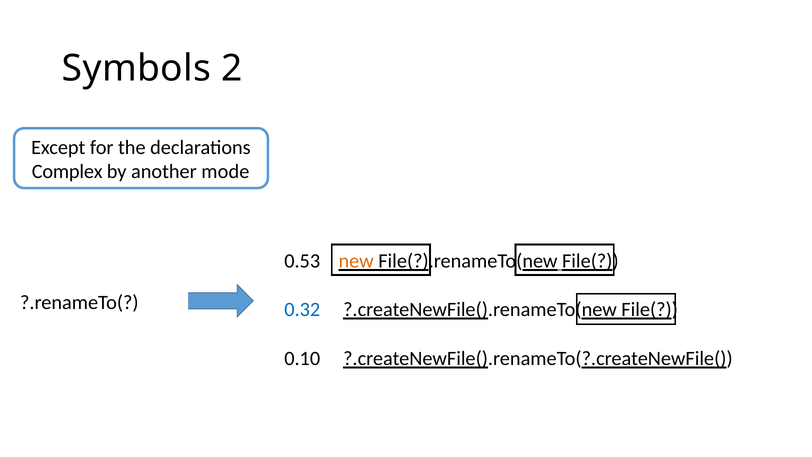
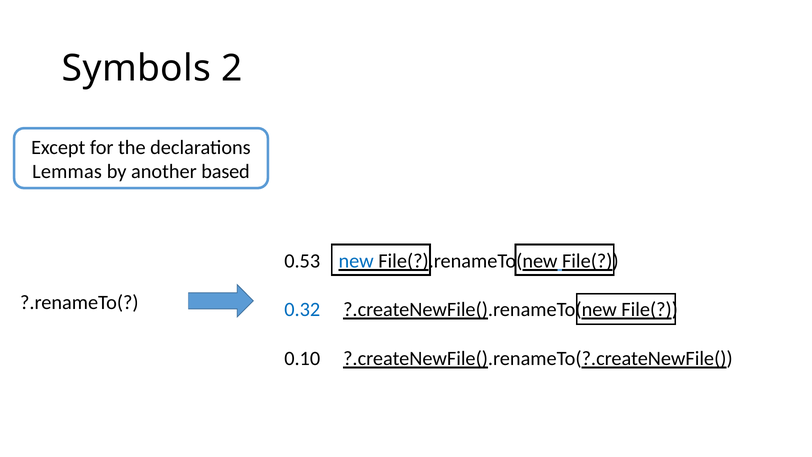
Complex: Complex -> Lemmas
mode: mode -> based
new colour: orange -> blue
